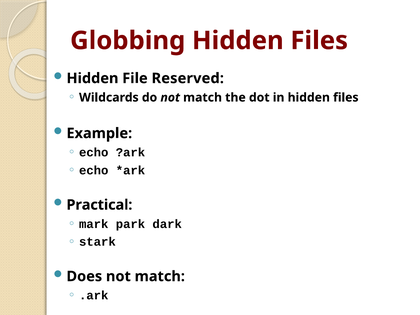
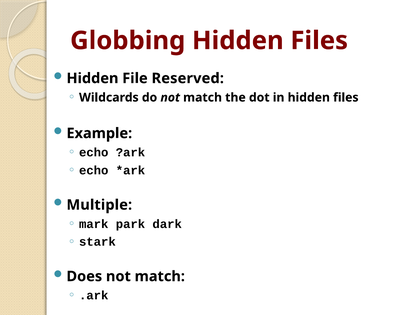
Practical: Practical -> Multiple
